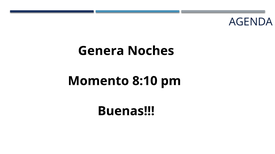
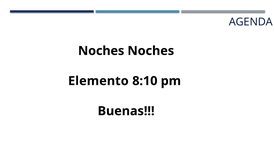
Genera at (101, 51): Genera -> Noches
Momento: Momento -> Elemento
